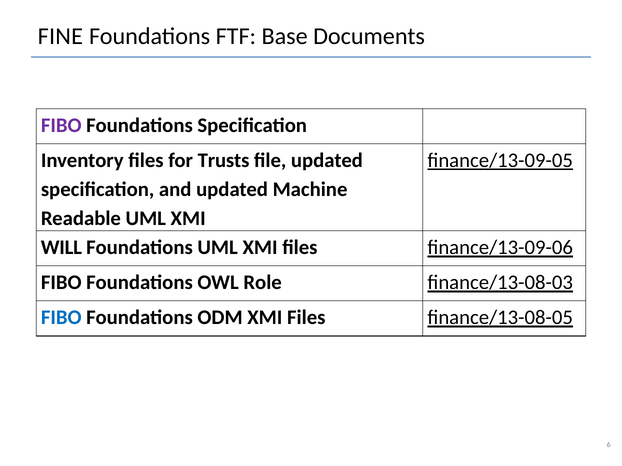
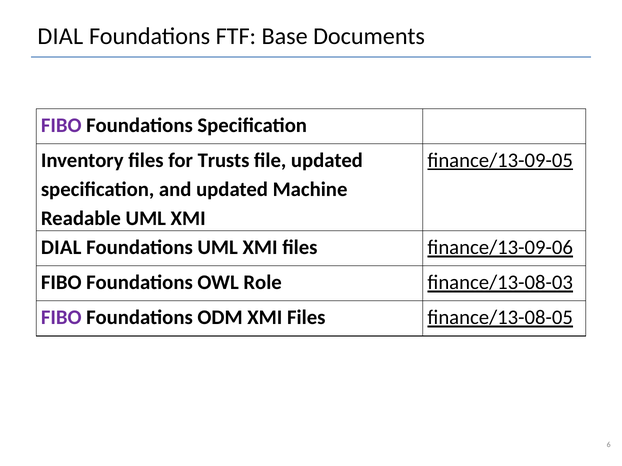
FINE at (60, 36): FINE -> DIAL
WILL at (61, 248): WILL -> DIAL
FIBO at (61, 318) colour: blue -> purple
